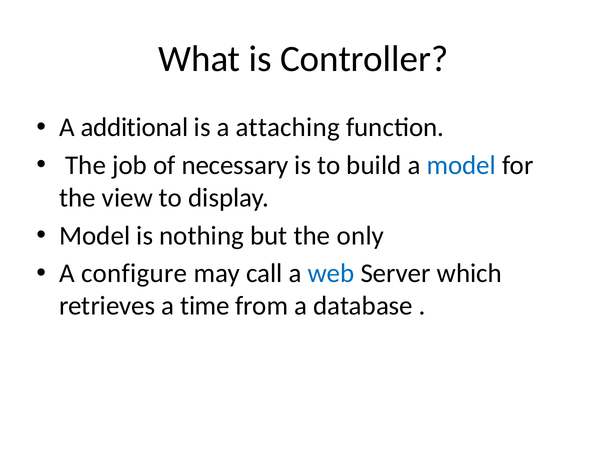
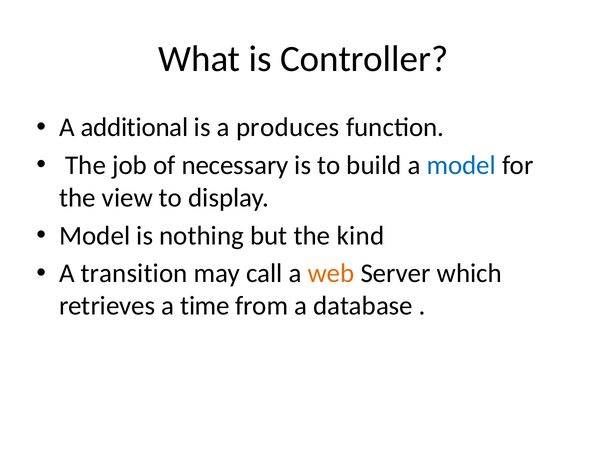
attaching: attaching -> produces
only: only -> kind
configure: configure -> transition
web colour: blue -> orange
